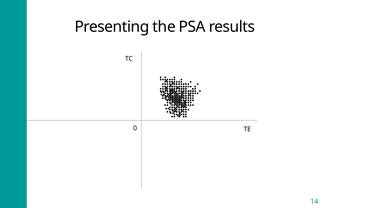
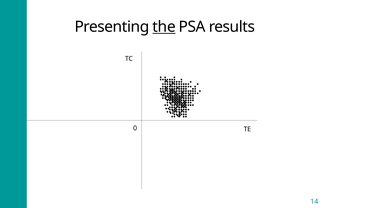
the underline: none -> present
